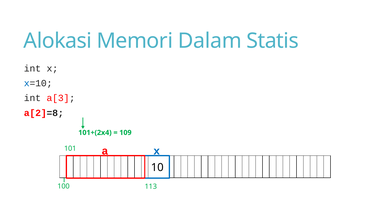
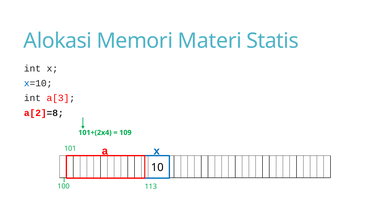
Dalam: Dalam -> Materi
